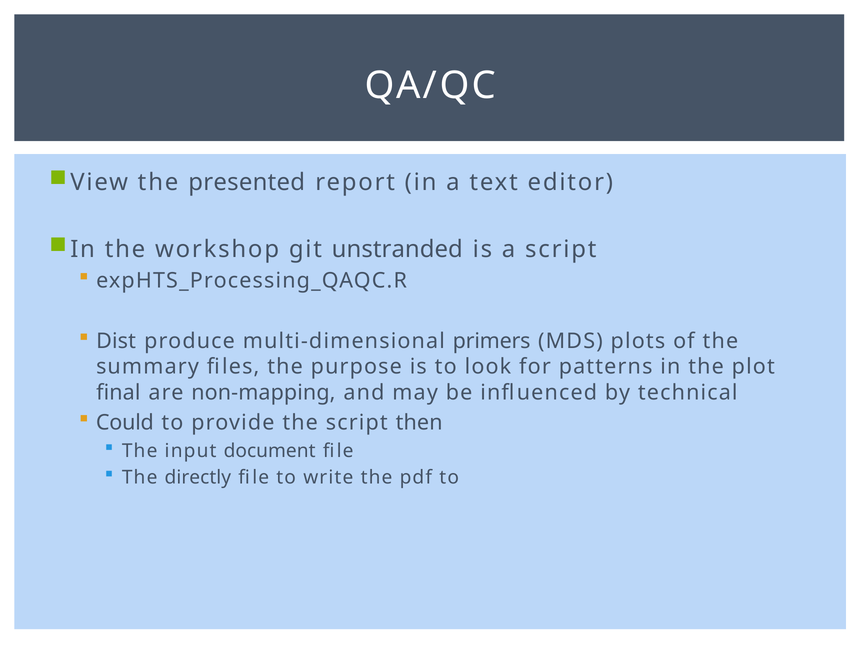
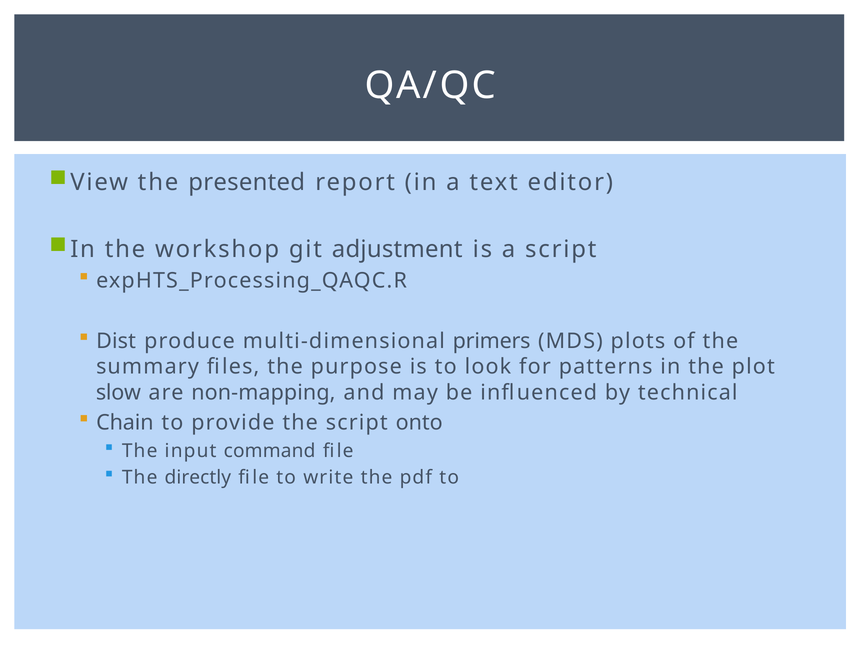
unstranded: unstranded -> adjustment
final: final -> slow
Could: Could -> Chain
then: then -> onto
document: document -> command
